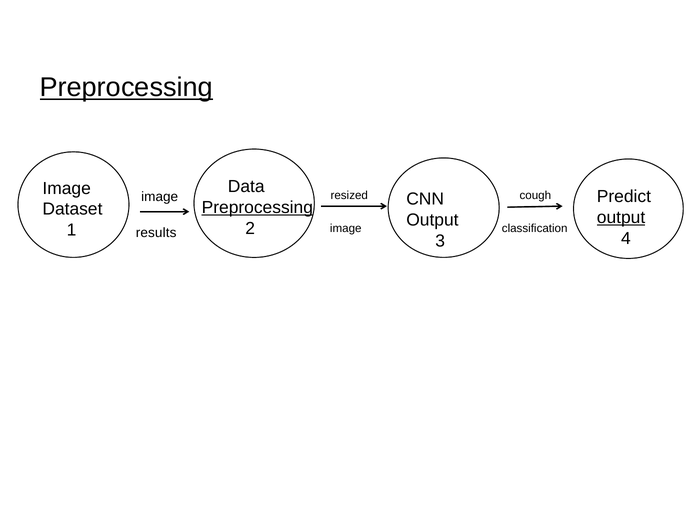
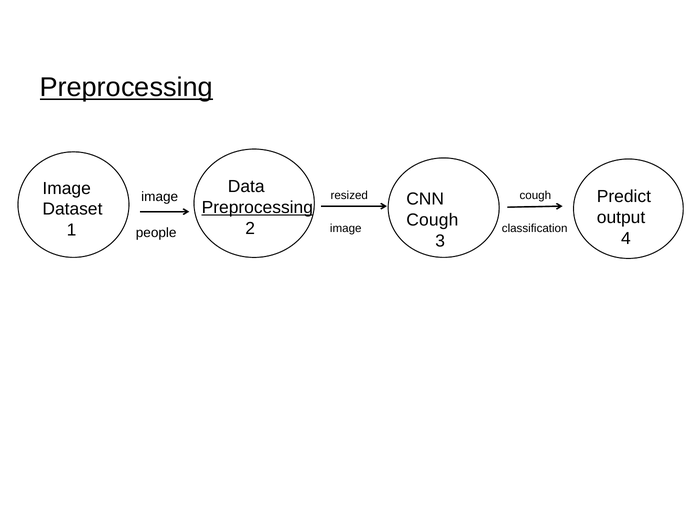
output at (621, 218) underline: present -> none
Output at (432, 220): Output -> Cough
results: results -> people
